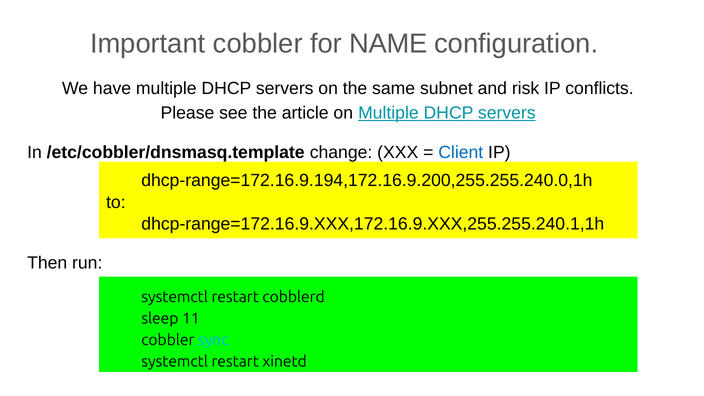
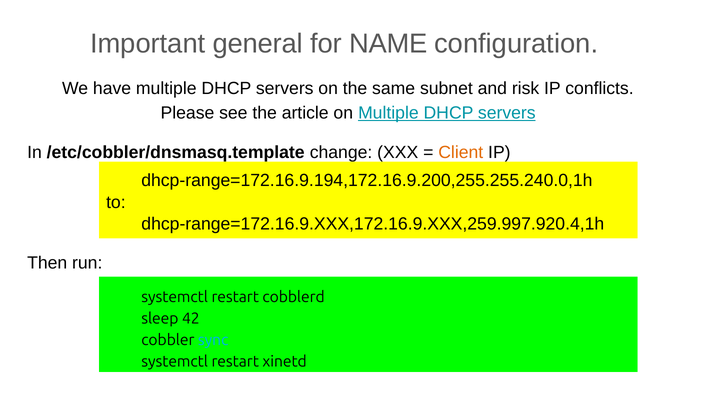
Important cobbler: cobbler -> general
Client colour: blue -> orange
dhcp-range=172.16.9.XXX,172.16.9.XXX,255.255.240.1,1h: dhcp-range=172.16.9.XXX,172.16.9.XXX,255.255.240.1,1h -> dhcp-range=172.16.9.XXX,172.16.9.XXX,259.997.920.4,1h
11: 11 -> 42
